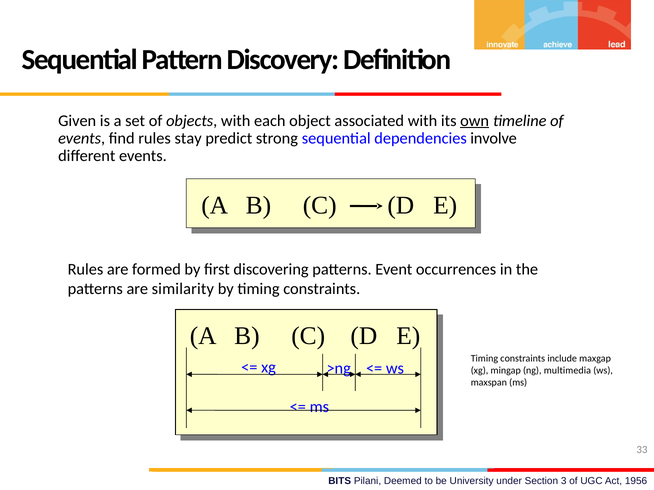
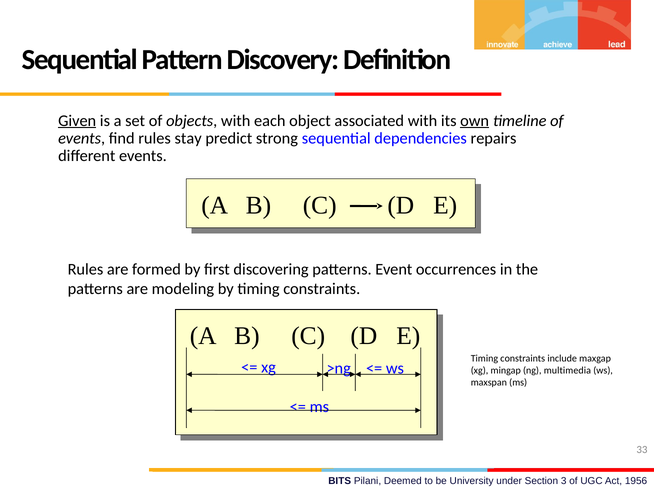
Given underline: none -> present
involve: involve -> repairs
similarity: similarity -> modeling
